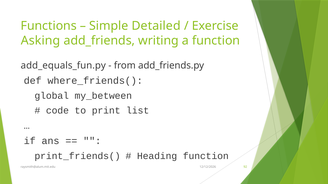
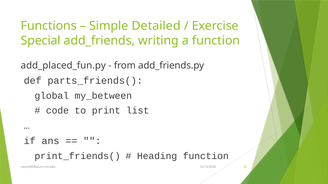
Asking: Asking -> Special
add_equals_fun.py: add_equals_fun.py -> add_placed_fun.py
where_friends(: where_friends( -> parts_friends(
